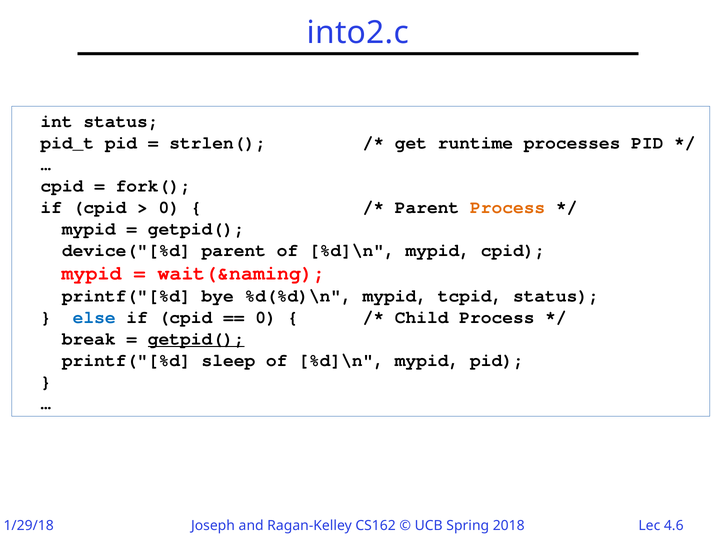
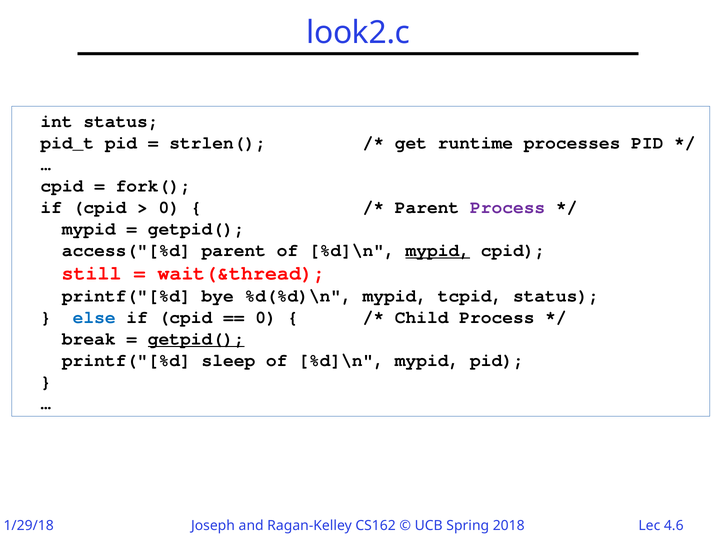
into2.c: into2.c -> look2.c
Process at (508, 208) colour: orange -> purple
device("[%d: device("[%d -> access("[%d
mypid at (438, 250) underline: none -> present
mypid at (92, 273): mypid -> still
wait(&naming: wait(&naming -> wait(&thread
